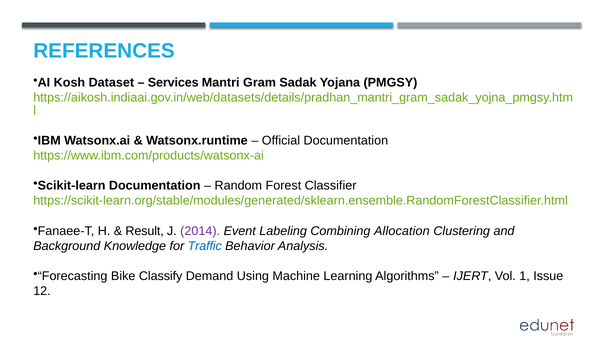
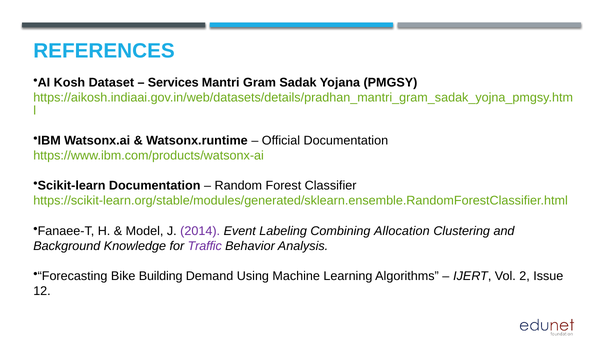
Result: Result -> Model
Traffic colour: blue -> purple
Classify: Classify -> Building
1: 1 -> 2
